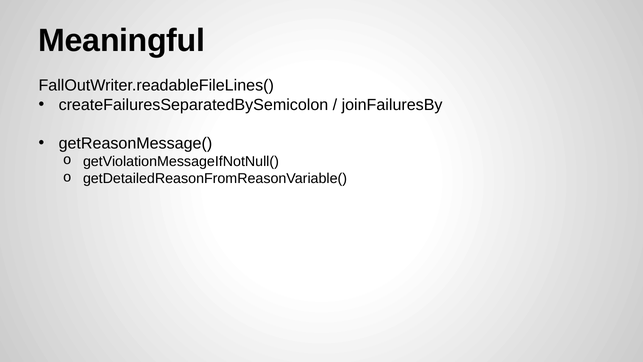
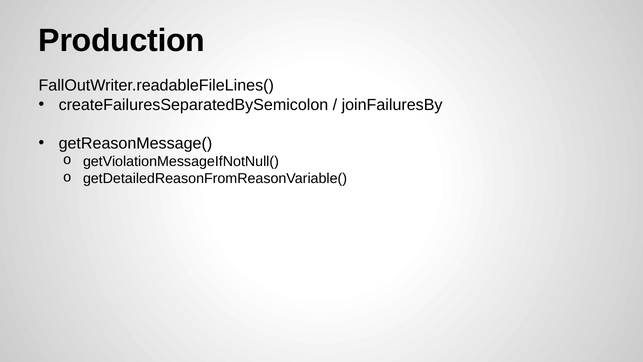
Meaningful: Meaningful -> Production
